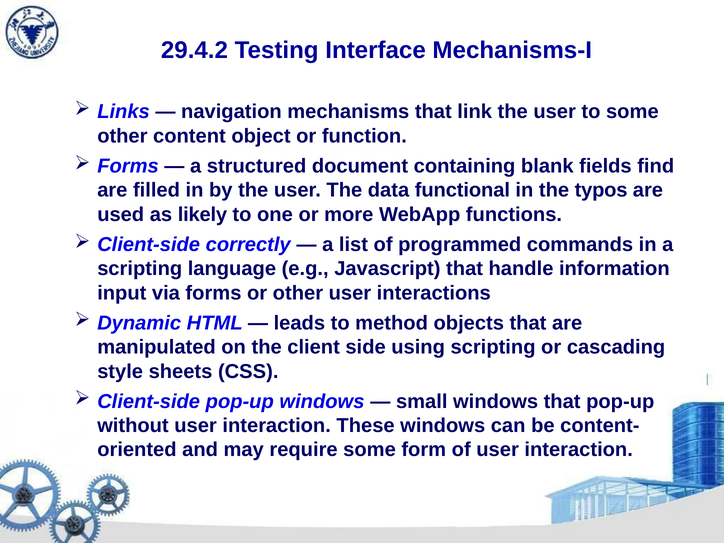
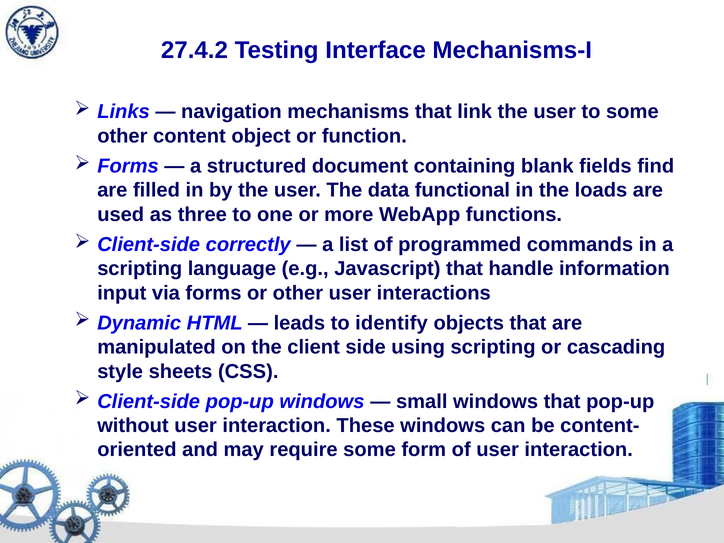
29.4.2: 29.4.2 -> 27.4.2
typos: typos -> loads
likely: likely -> three
method: method -> identify
